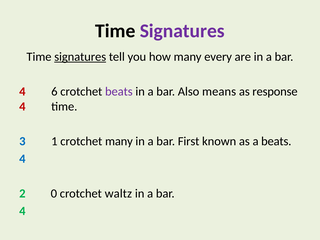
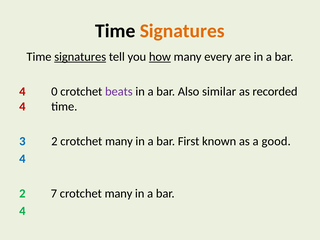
Signatures at (182, 31) colour: purple -> orange
how underline: none -> present
6: 6 -> 0
means: means -> similar
response: response -> recorded
3 1: 1 -> 2
a beats: beats -> good
0: 0 -> 7
waltz at (118, 194): waltz -> many
